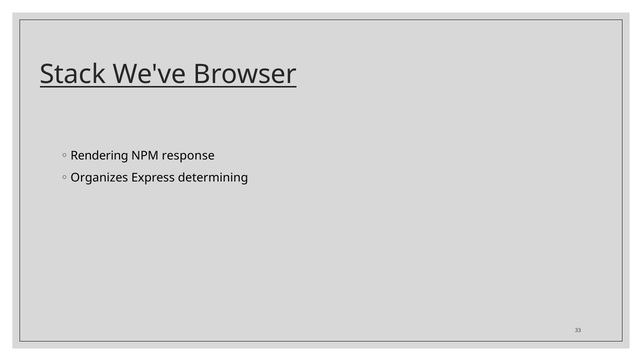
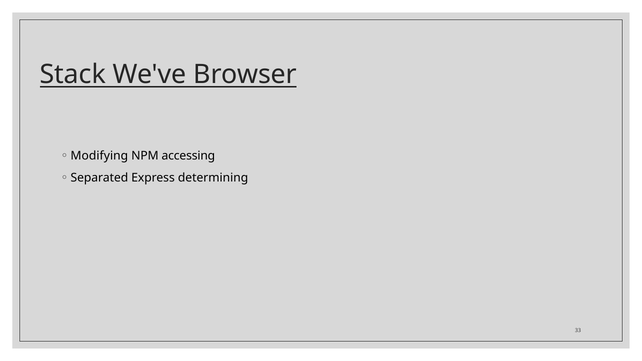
Rendering: Rendering -> Modifying
response: response -> accessing
Organizes: Organizes -> Separated
